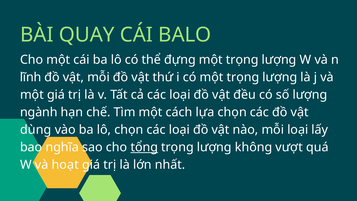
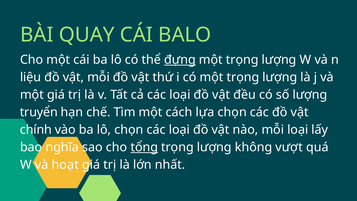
đựng underline: none -> present
lĩnh: lĩnh -> liệu
ngành: ngành -> truyển
dùng: dùng -> chính
